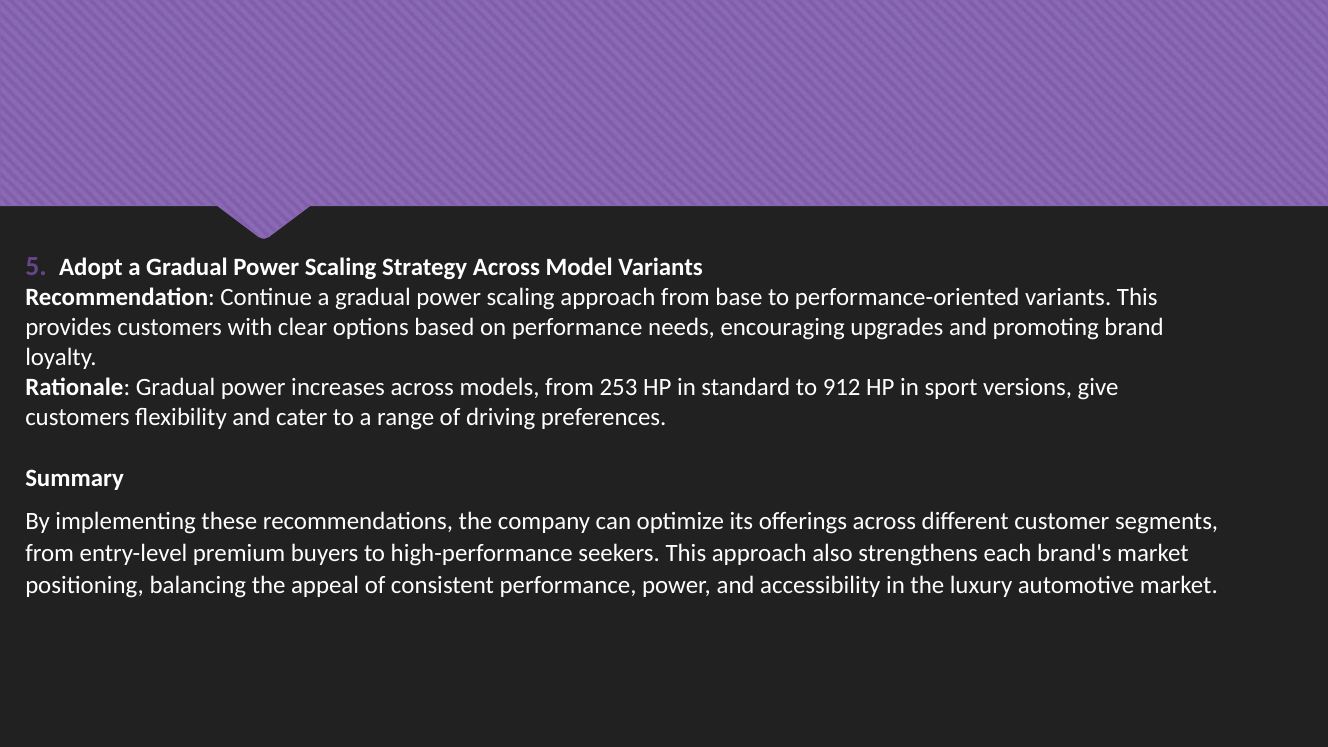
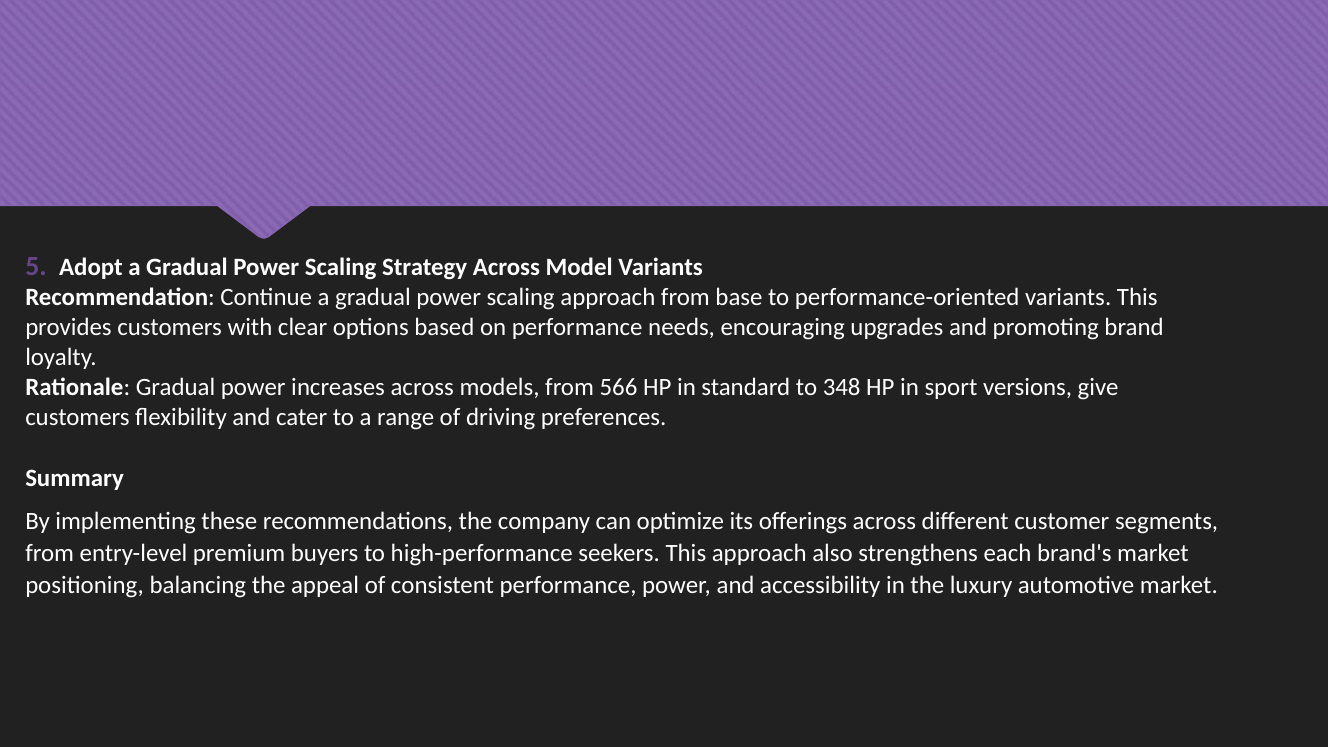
253: 253 -> 566
912: 912 -> 348
